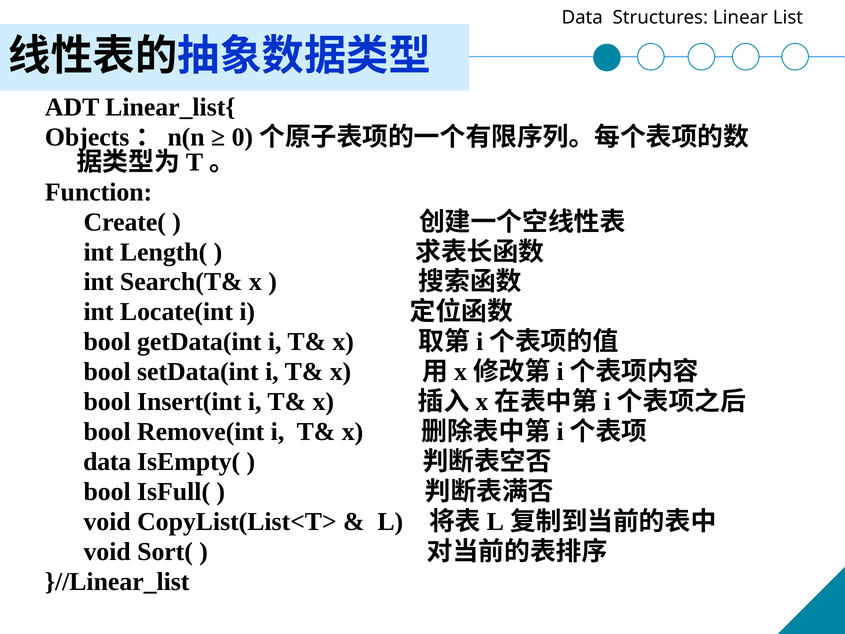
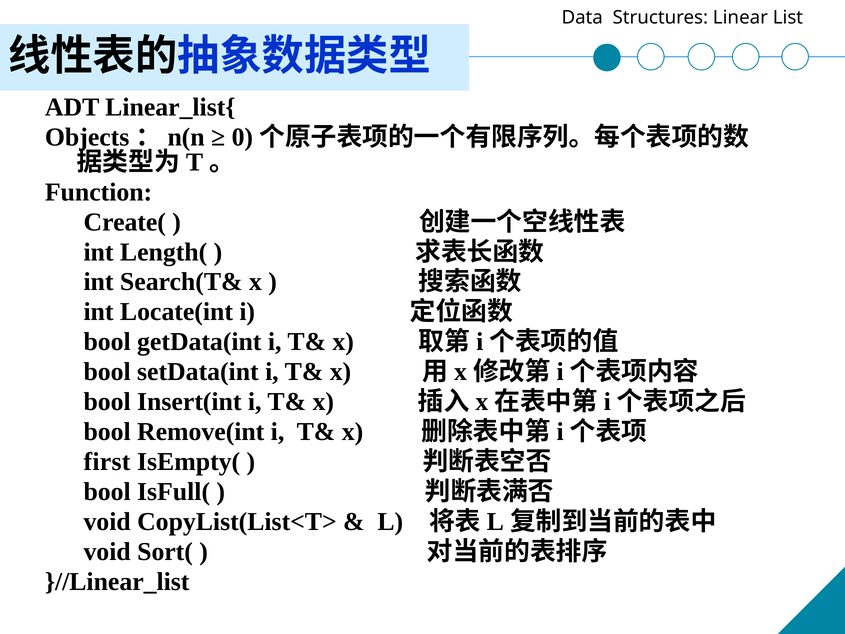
data at (107, 461): data -> first
